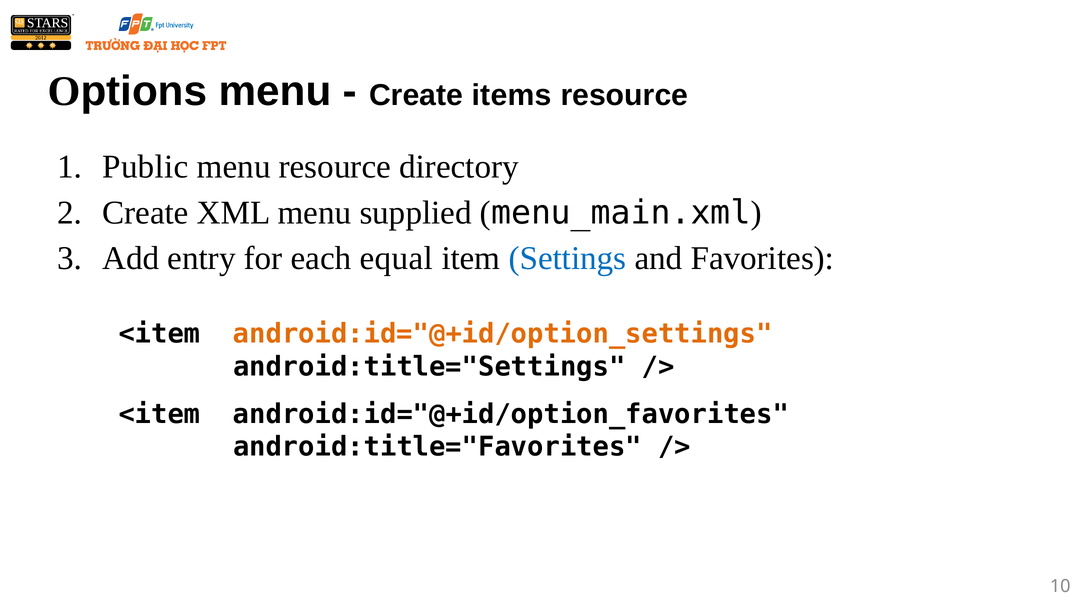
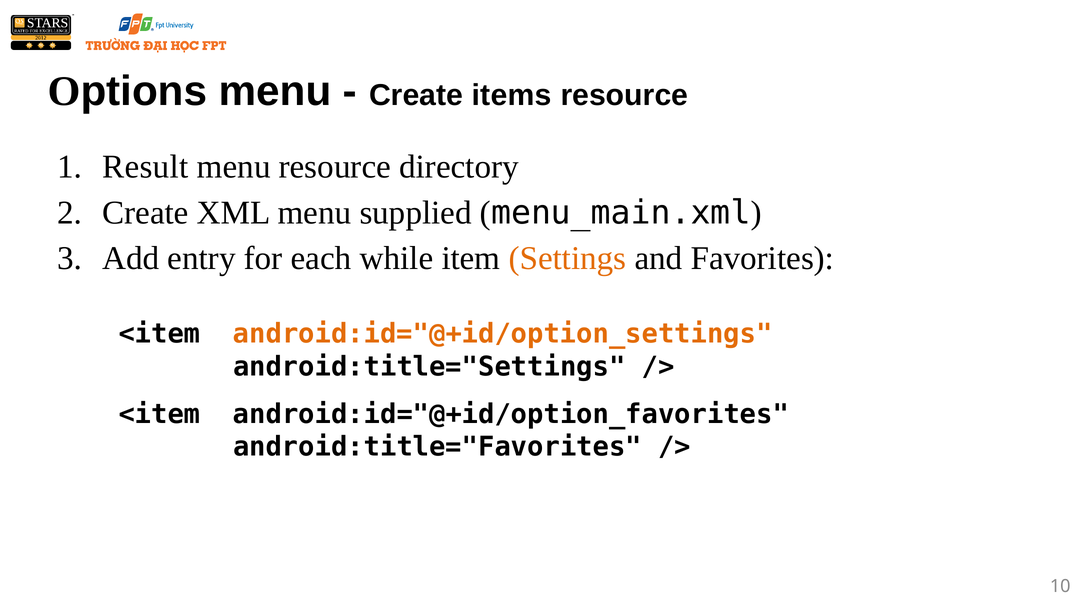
Public: Public -> Result
equal: equal -> while
Settings colour: blue -> orange
